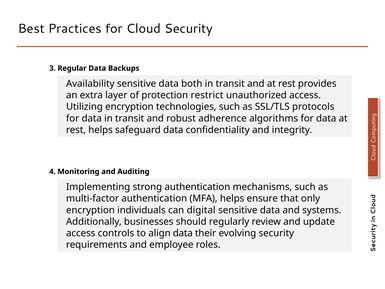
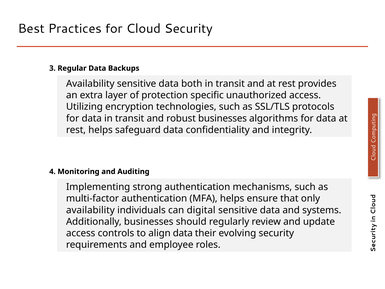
restrict: restrict -> specific
robust adherence: adherence -> businesses
encryption at (90, 210): encryption -> availability
